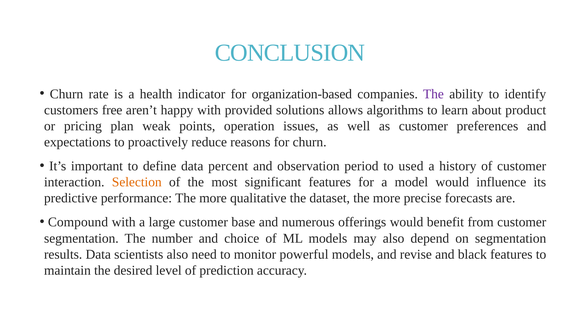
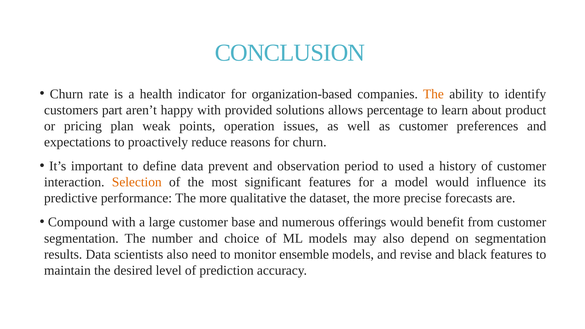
The at (433, 94) colour: purple -> orange
free: free -> part
algorithms: algorithms -> percentage
percent: percent -> prevent
powerful: powerful -> ensemble
